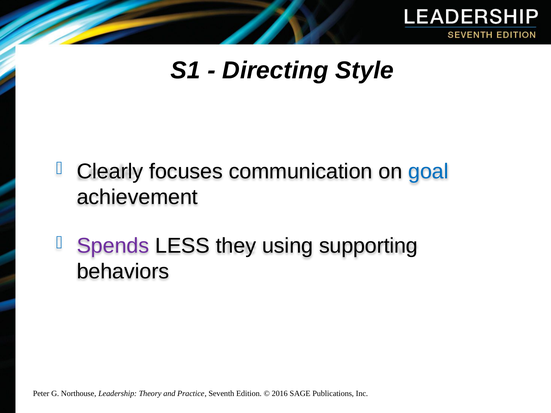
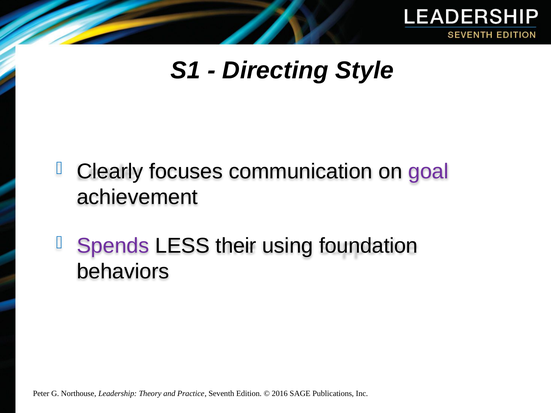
goal colour: blue -> purple
they: they -> their
supporting: supporting -> foundation
